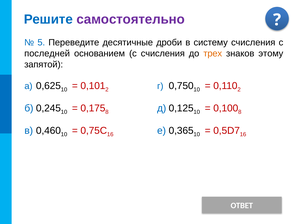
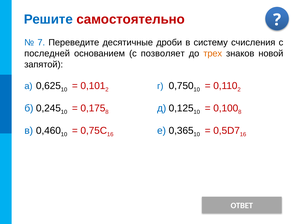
самостоятельно colour: purple -> red
5: 5 -> 7
с счисления: счисления -> позволяет
этому: этому -> новой
